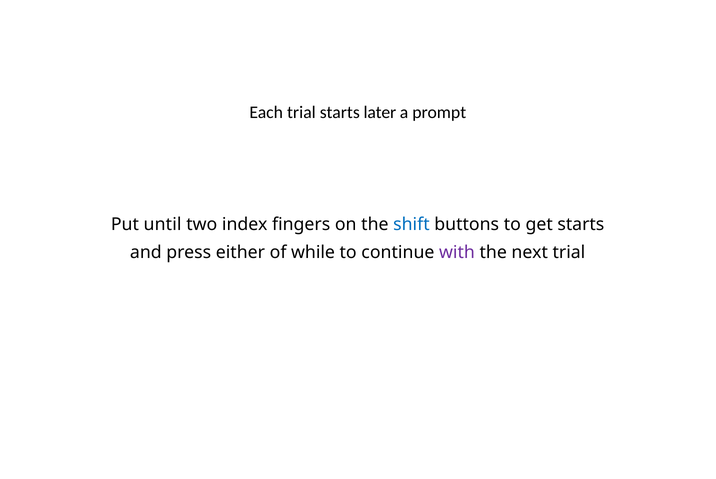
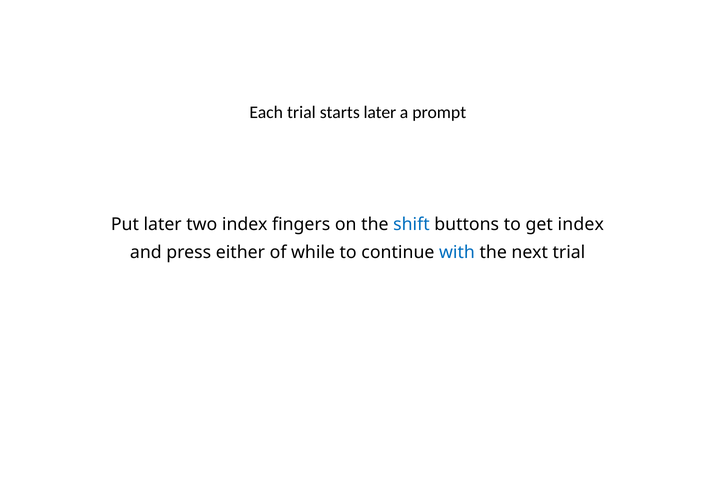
Put until: until -> later
get starts: starts -> index
with colour: purple -> blue
